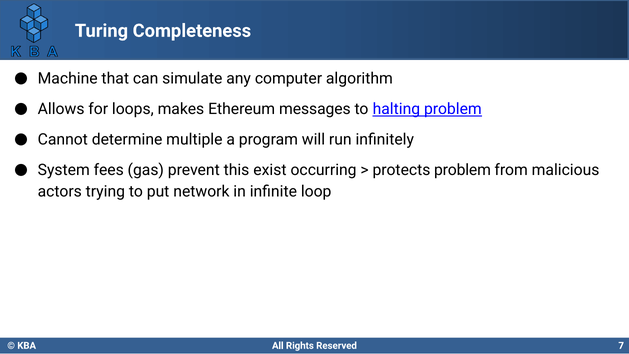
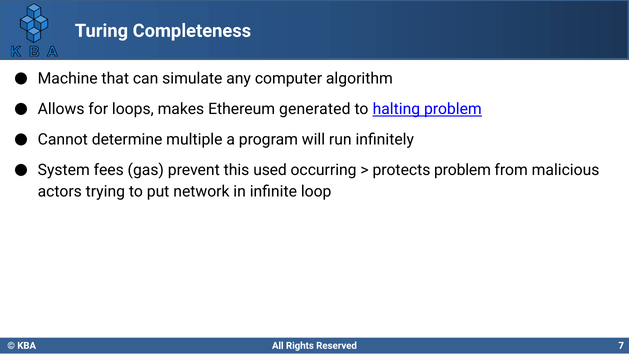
messages: messages -> generated
exist: exist -> used
